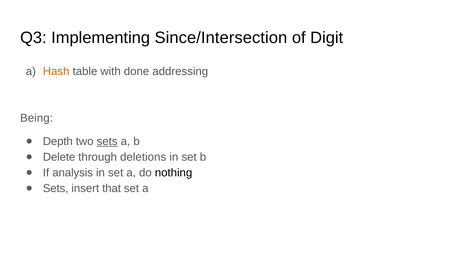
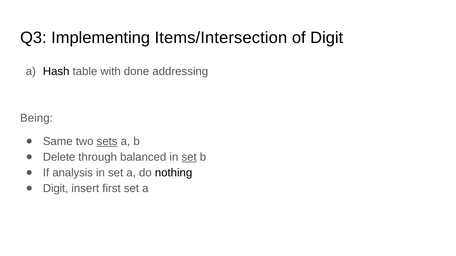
Since/Intersection: Since/Intersection -> Items/Intersection
Hash colour: orange -> black
Depth: Depth -> Same
deletions: deletions -> balanced
set at (189, 157) underline: none -> present
Sets at (56, 189): Sets -> Digit
that: that -> first
